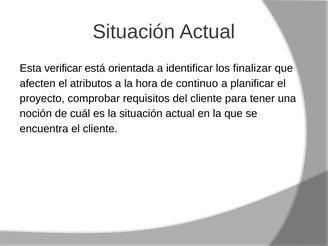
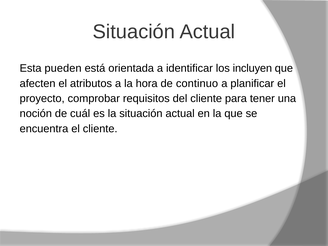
verificar: verificar -> pueden
finalizar: finalizar -> incluyen
